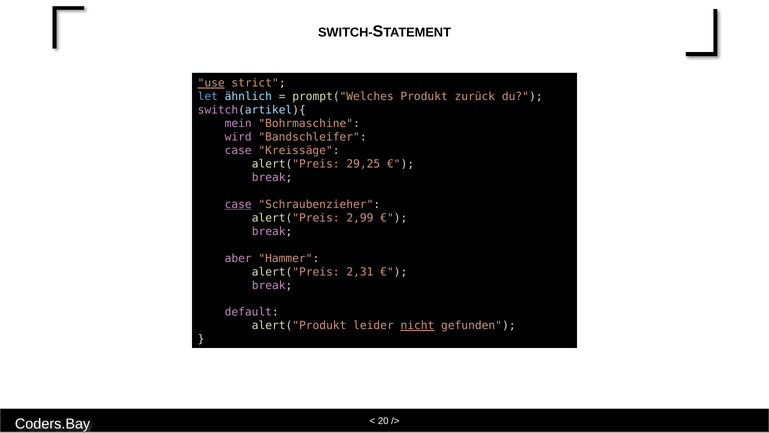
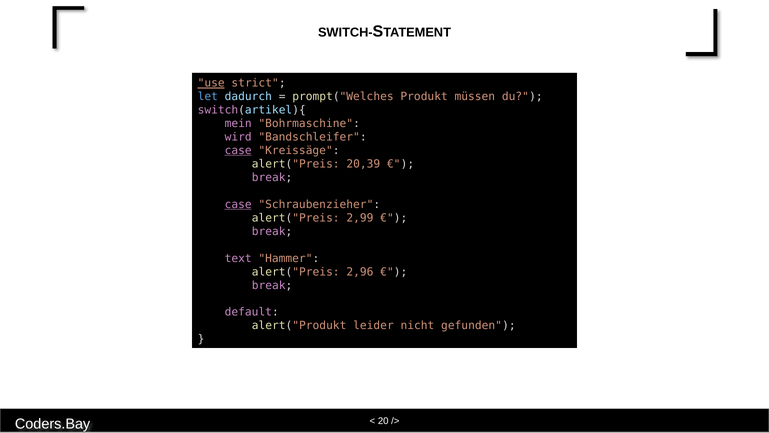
ähnlich: ähnlich -> dadurch
zurück: zurück -> müssen
case at (238, 150) underline: none -> present
29,25: 29,25 -> 20,39
aber: aber -> text
2,31: 2,31 -> 2,96
nicht underline: present -> none
